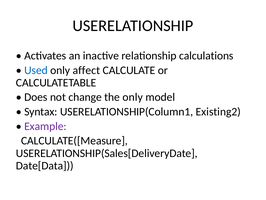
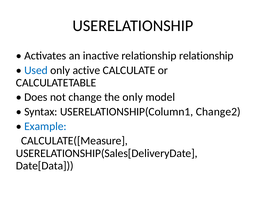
relationship calculations: calculations -> relationship
affect: affect -> active
Existing2: Existing2 -> Change2
Example colour: purple -> blue
